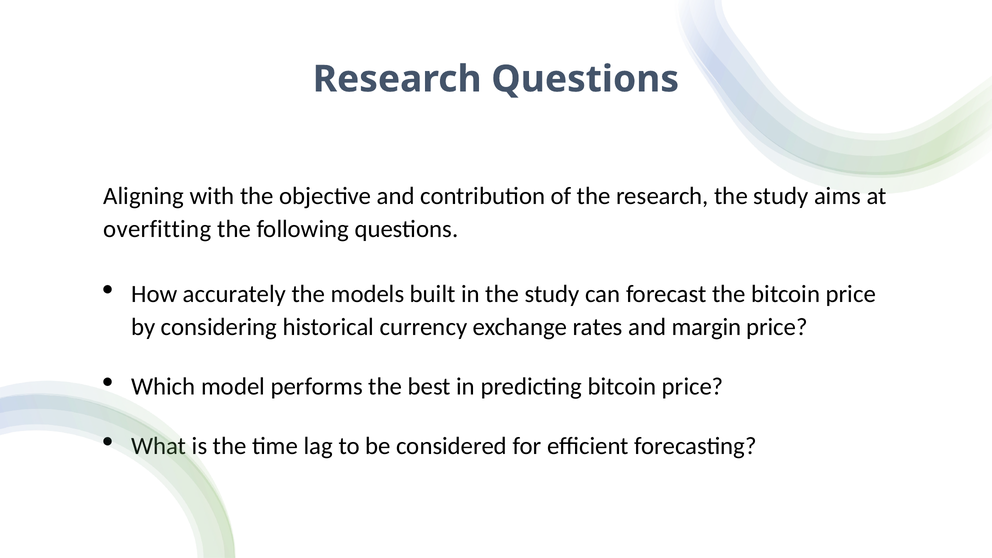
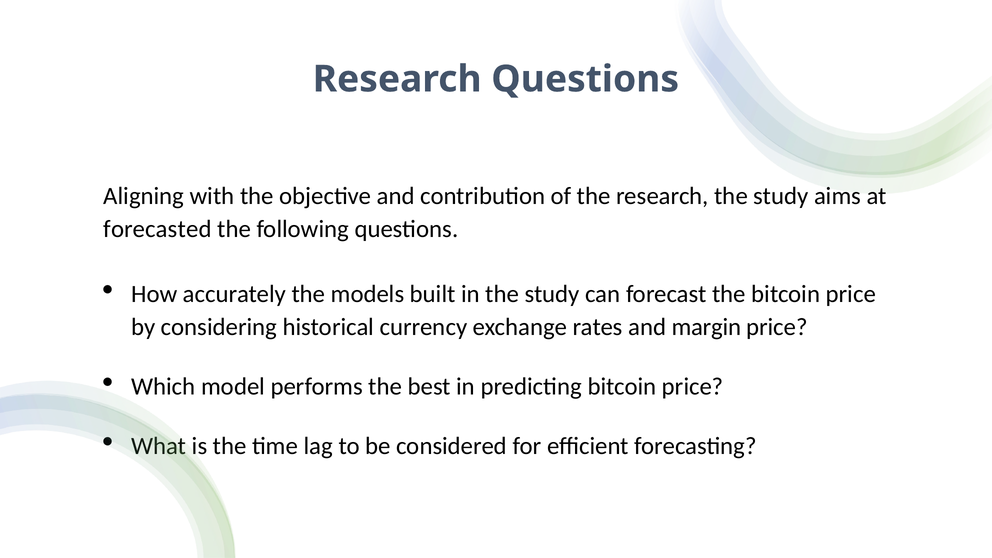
overfitting: overfitting -> forecasted
